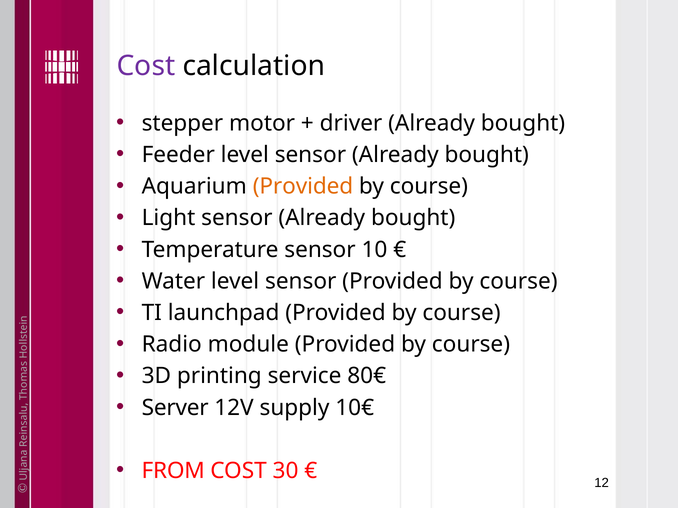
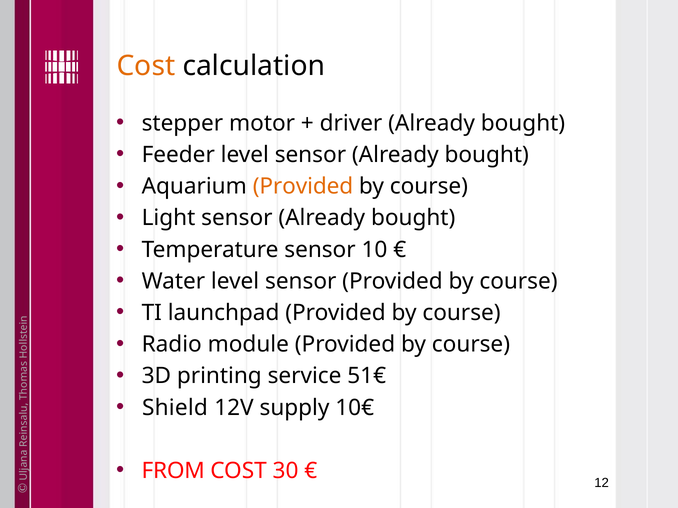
Cost at (146, 66) colour: purple -> orange
80€: 80€ -> 51€
Server: Server -> Shield
